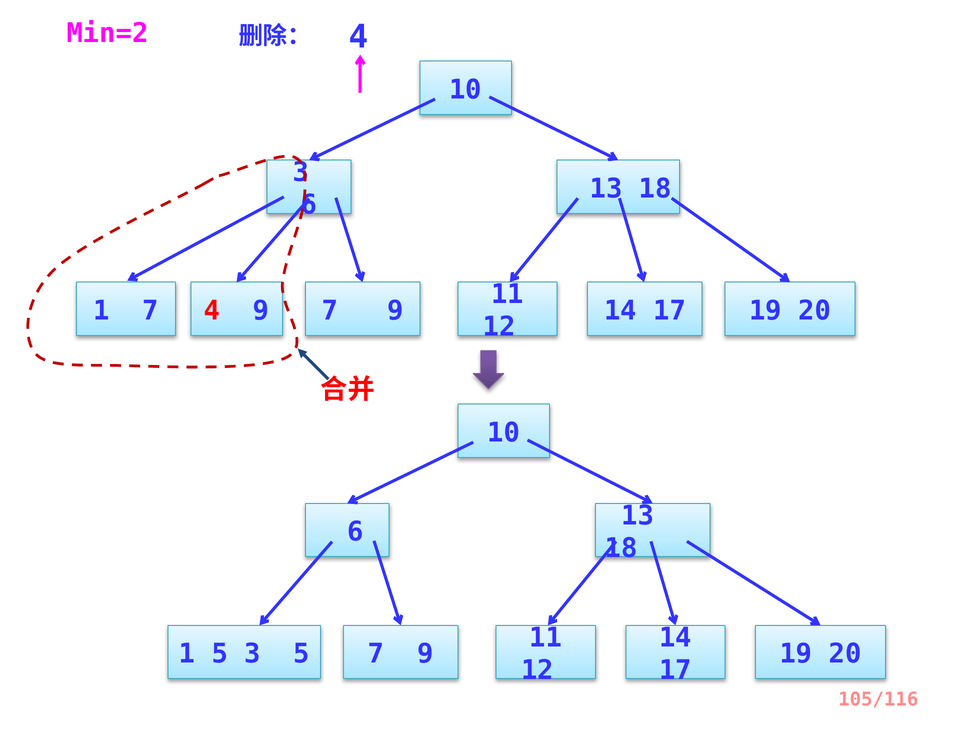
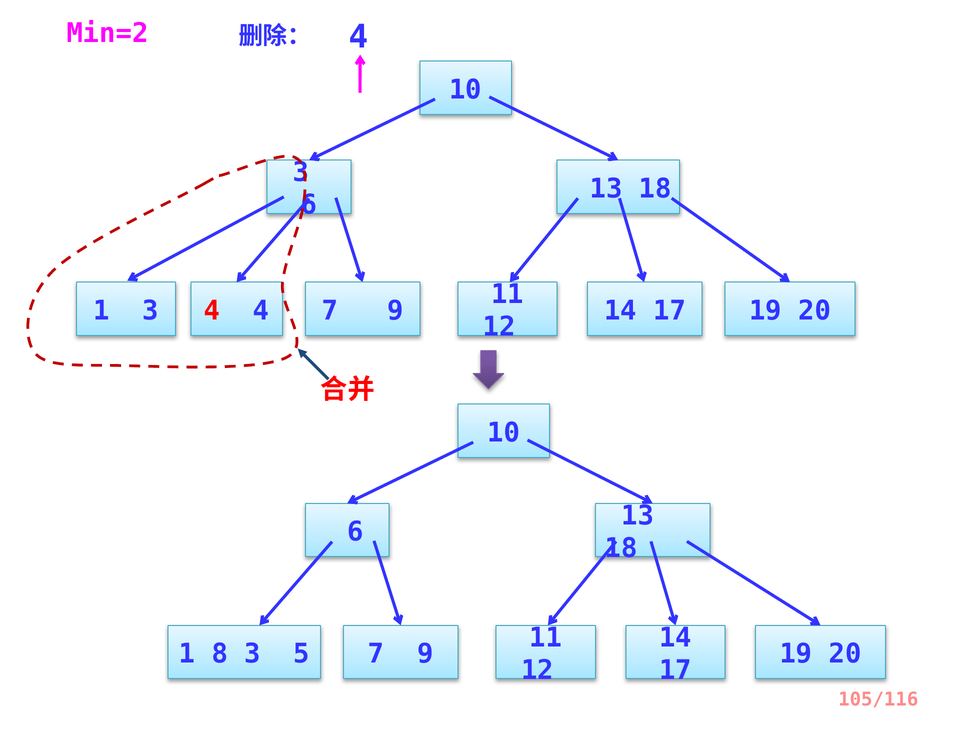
1 7: 7 -> 3
4 9: 9 -> 4
1 5: 5 -> 8
